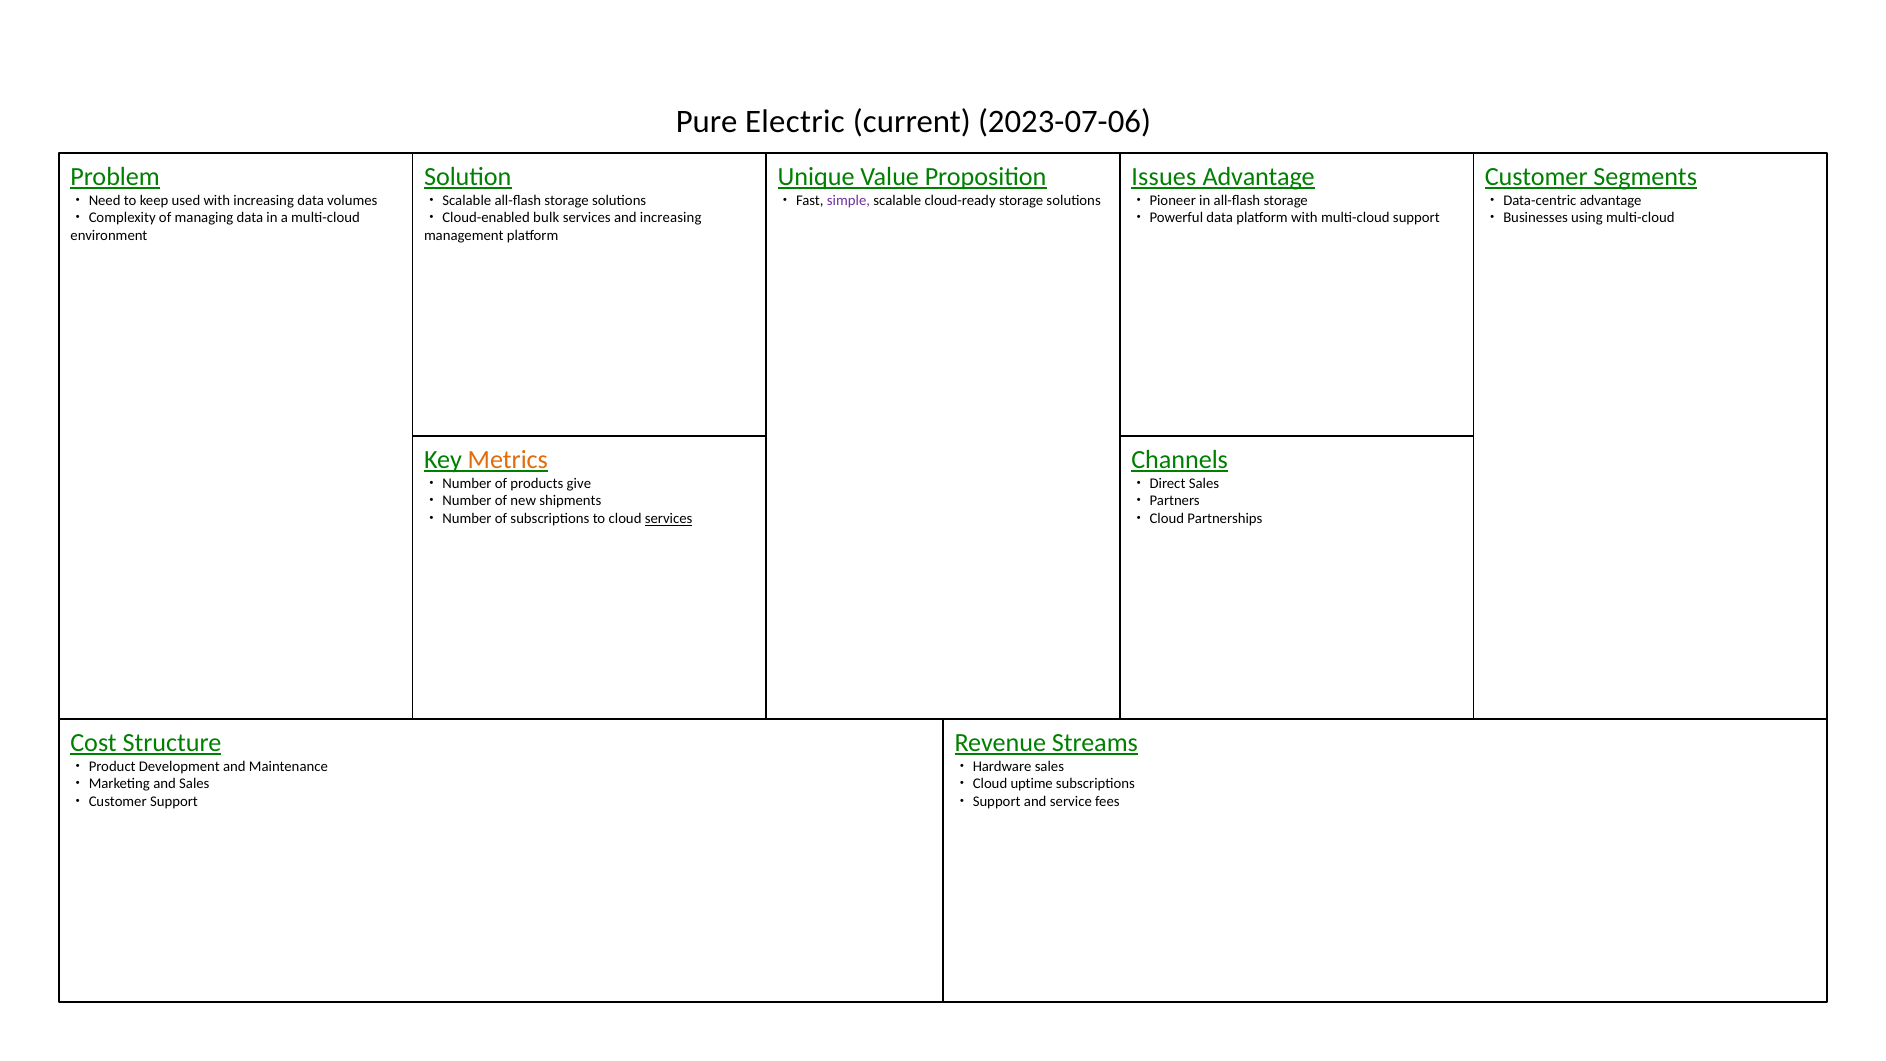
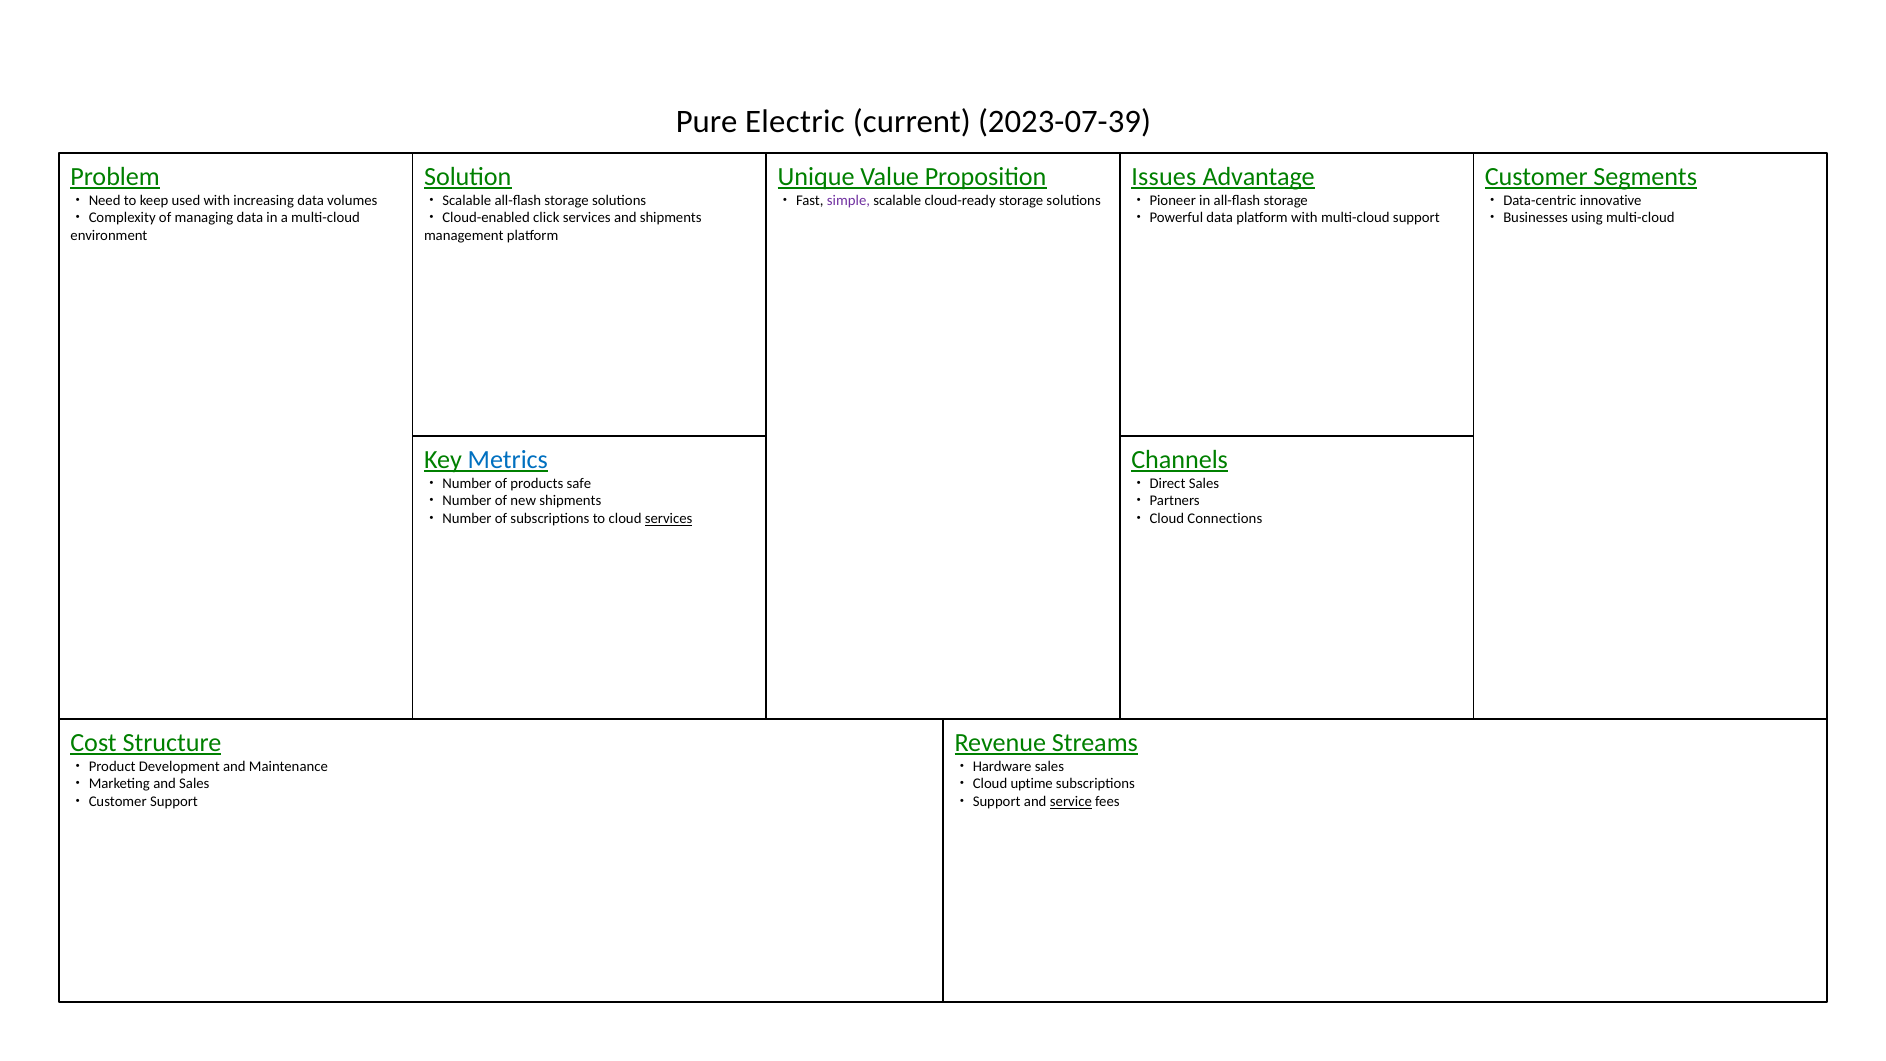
2023-07-06: 2023-07-06 -> 2023-07-39
advantage at (1611, 200): advantage -> innovative
bulk: bulk -> click
and increasing: increasing -> shipments
Metrics colour: orange -> blue
give: give -> safe
Partnerships: Partnerships -> Connections
service underline: none -> present
